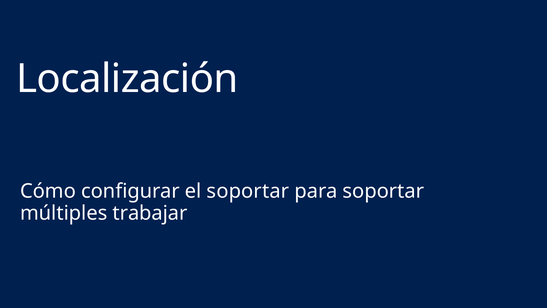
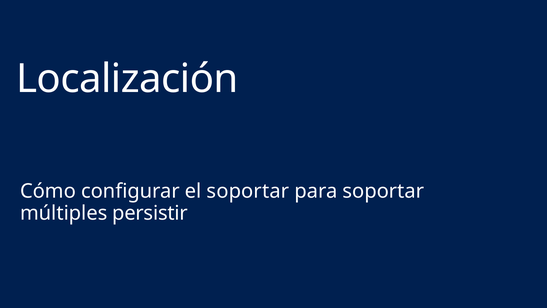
trabajar: trabajar -> persistir
